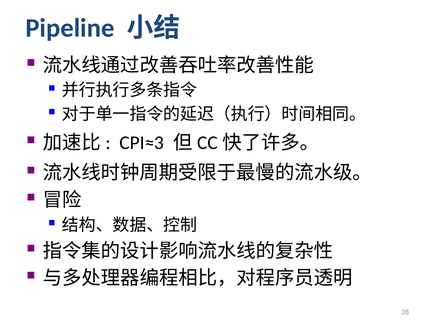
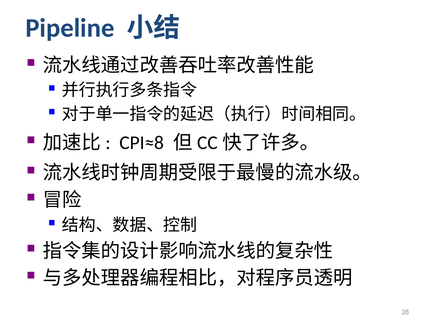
CPI≈3: CPI≈3 -> CPI≈8
